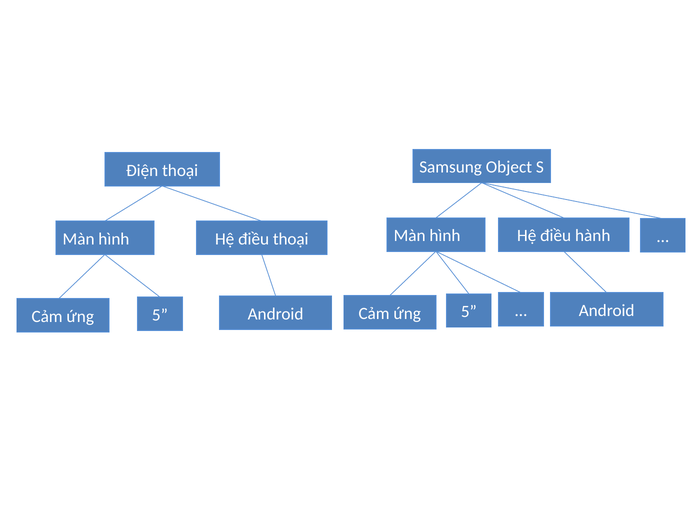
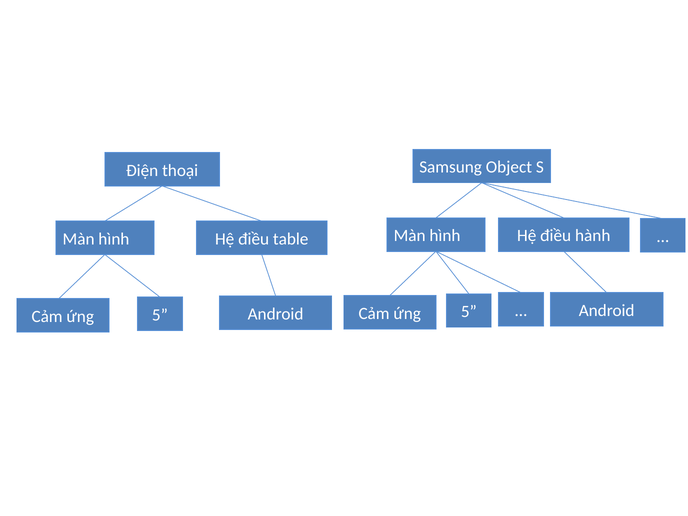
điều thoại: thoại -> table
